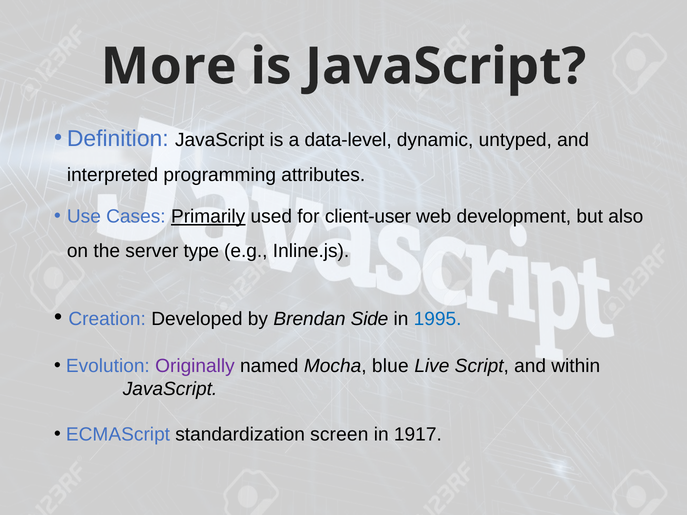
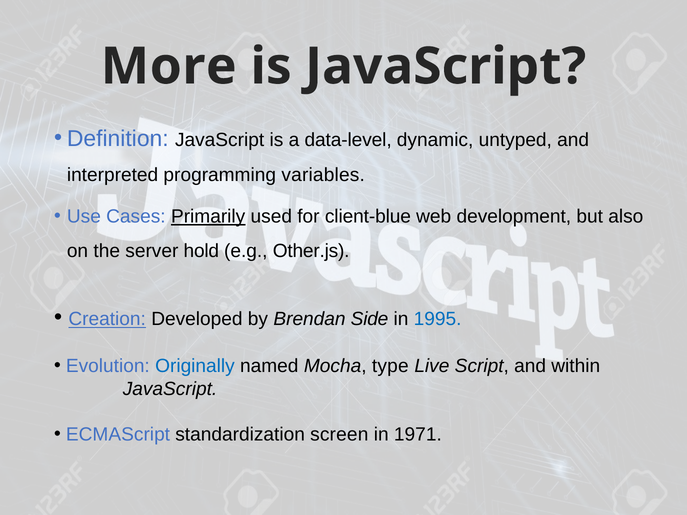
attributes: attributes -> variables
client-user: client-user -> client-blue
type: type -> hold
Inline.js: Inline.js -> Other.js
Creation underline: none -> present
Originally colour: purple -> blue
blue: blue -> type
1917: 1917 -> 1971
